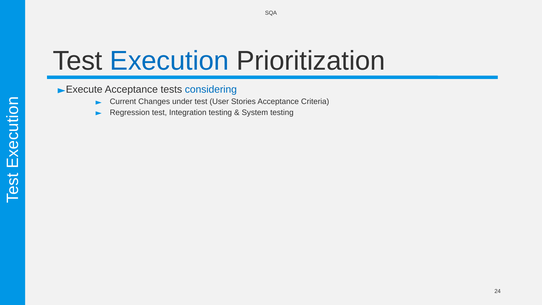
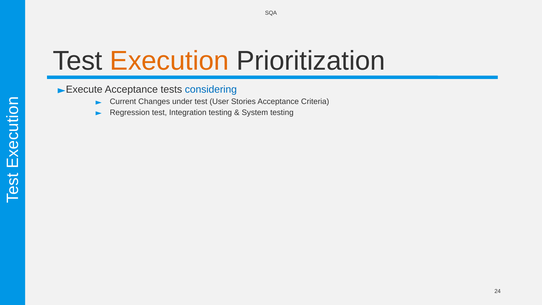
Execution colour: blue -> orange
